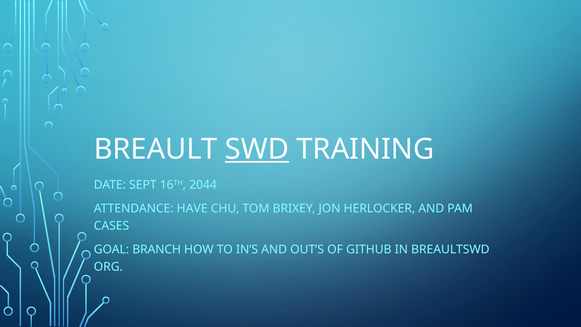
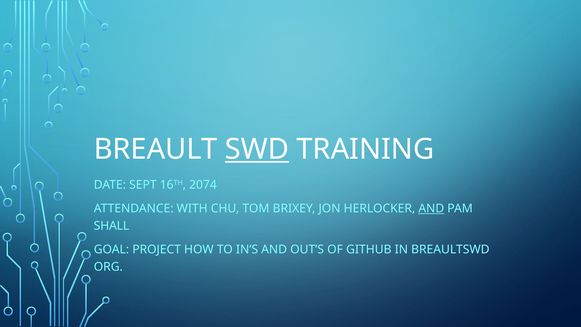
2044: 2044 -> 2074
HAVE: HAVE -> WITH
AND at (431, 208) underline: none -> present
CASES: CASES -> SHALL
BRANCH: BRANCH -> PROJECT
